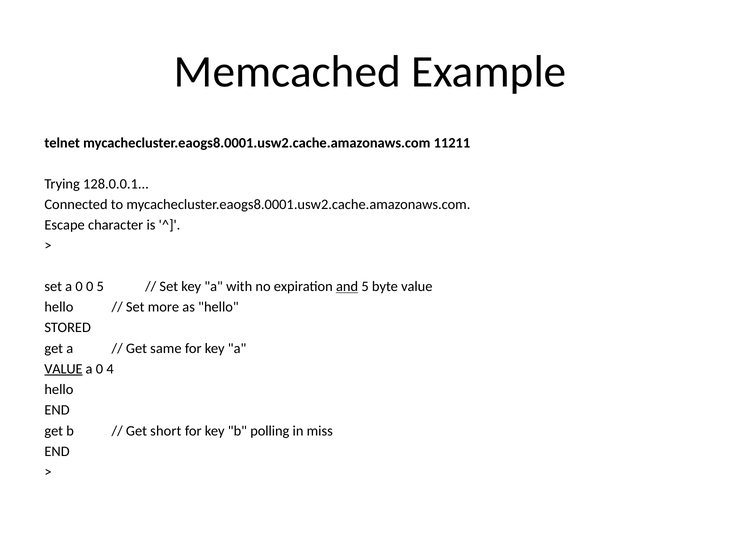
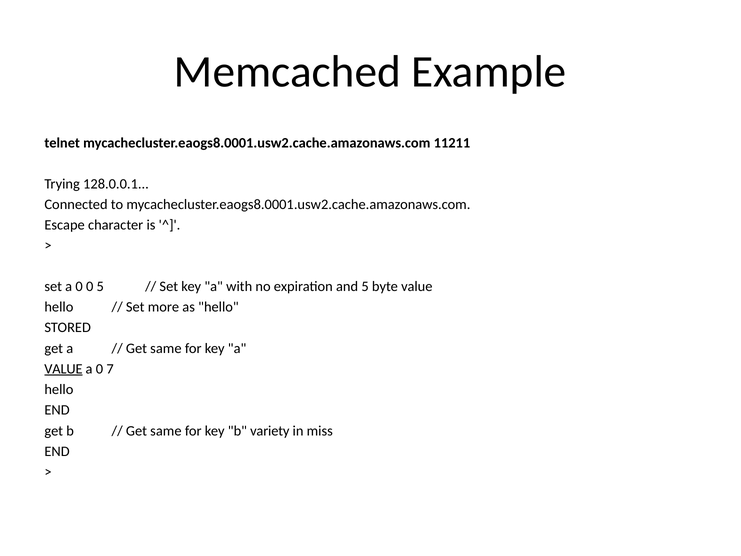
and underline: present -> none
4: 4 -> 7
short at (166, 431): short -> same
polling: polling -> variety
